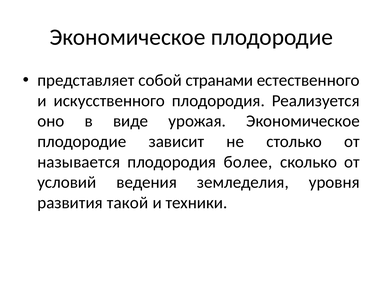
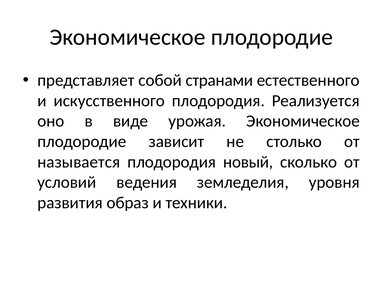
более: более -> новый
такой: такой -> образ
